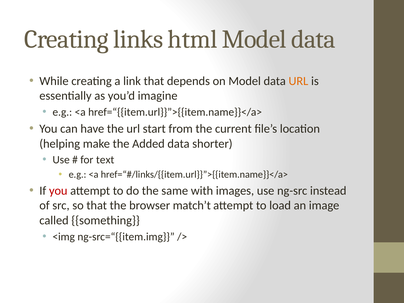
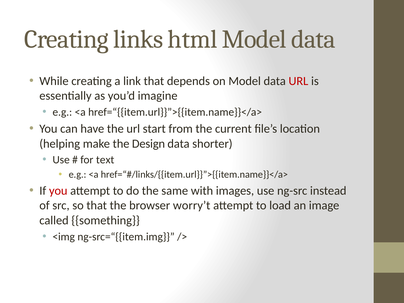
URL at (298, 81) colour: orange -> red
Added: Added -> Design
match’t: match’t -> worry’t
